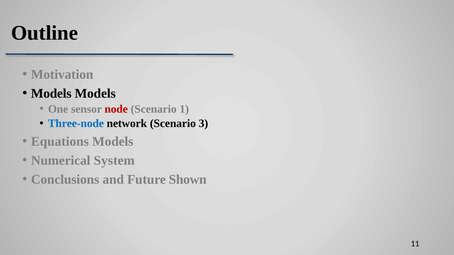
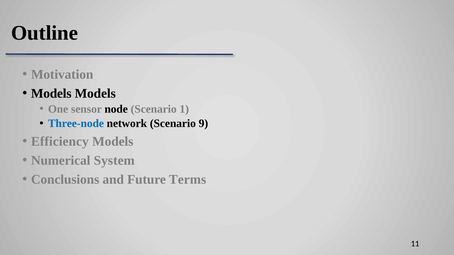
node colour: red -> black
3: 3 -> 9
Equations: Equations -> Efficiency
Shown: Shown -> Terms
